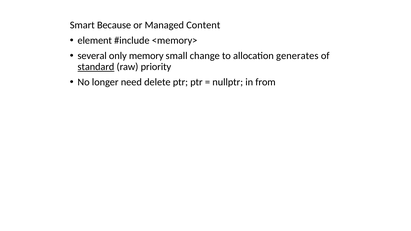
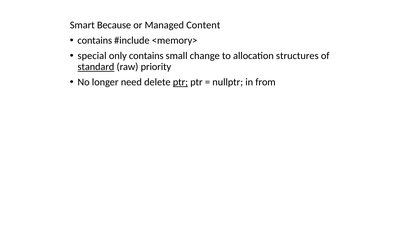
element at (95, 40): element -> contains
several: several -> special
only memory: memory -> contains
generates: generates -> structures
ptr at (180, 82) underline: none -> present
